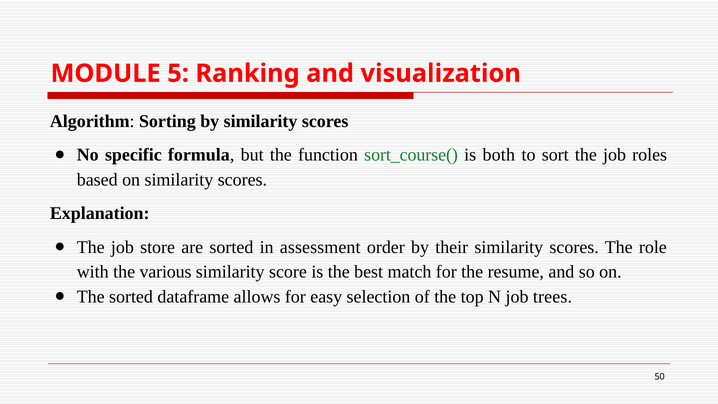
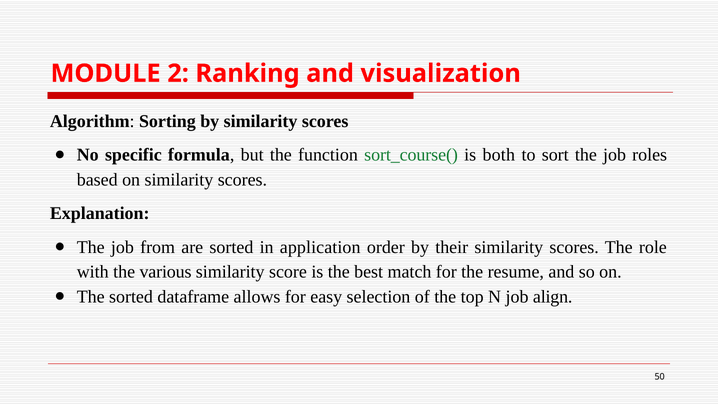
5: 5 -> 2
store: store -> from
assessment: assessment -> application
trees: trees -> align
